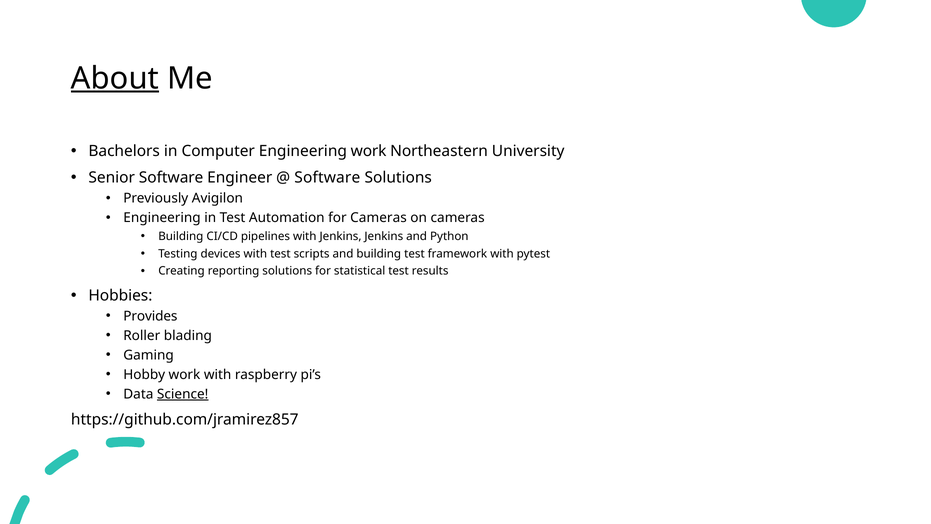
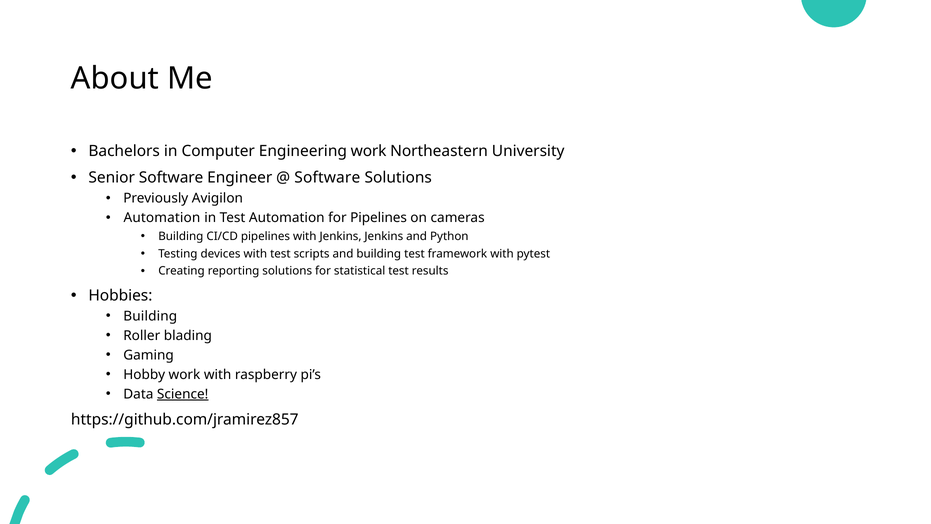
About underline: present -> none
Engineering at (162, 218): Engineering -> Automation
for Cameras: Cameras -> Pipelines
Provides at (150, 316): Provides -> Building
